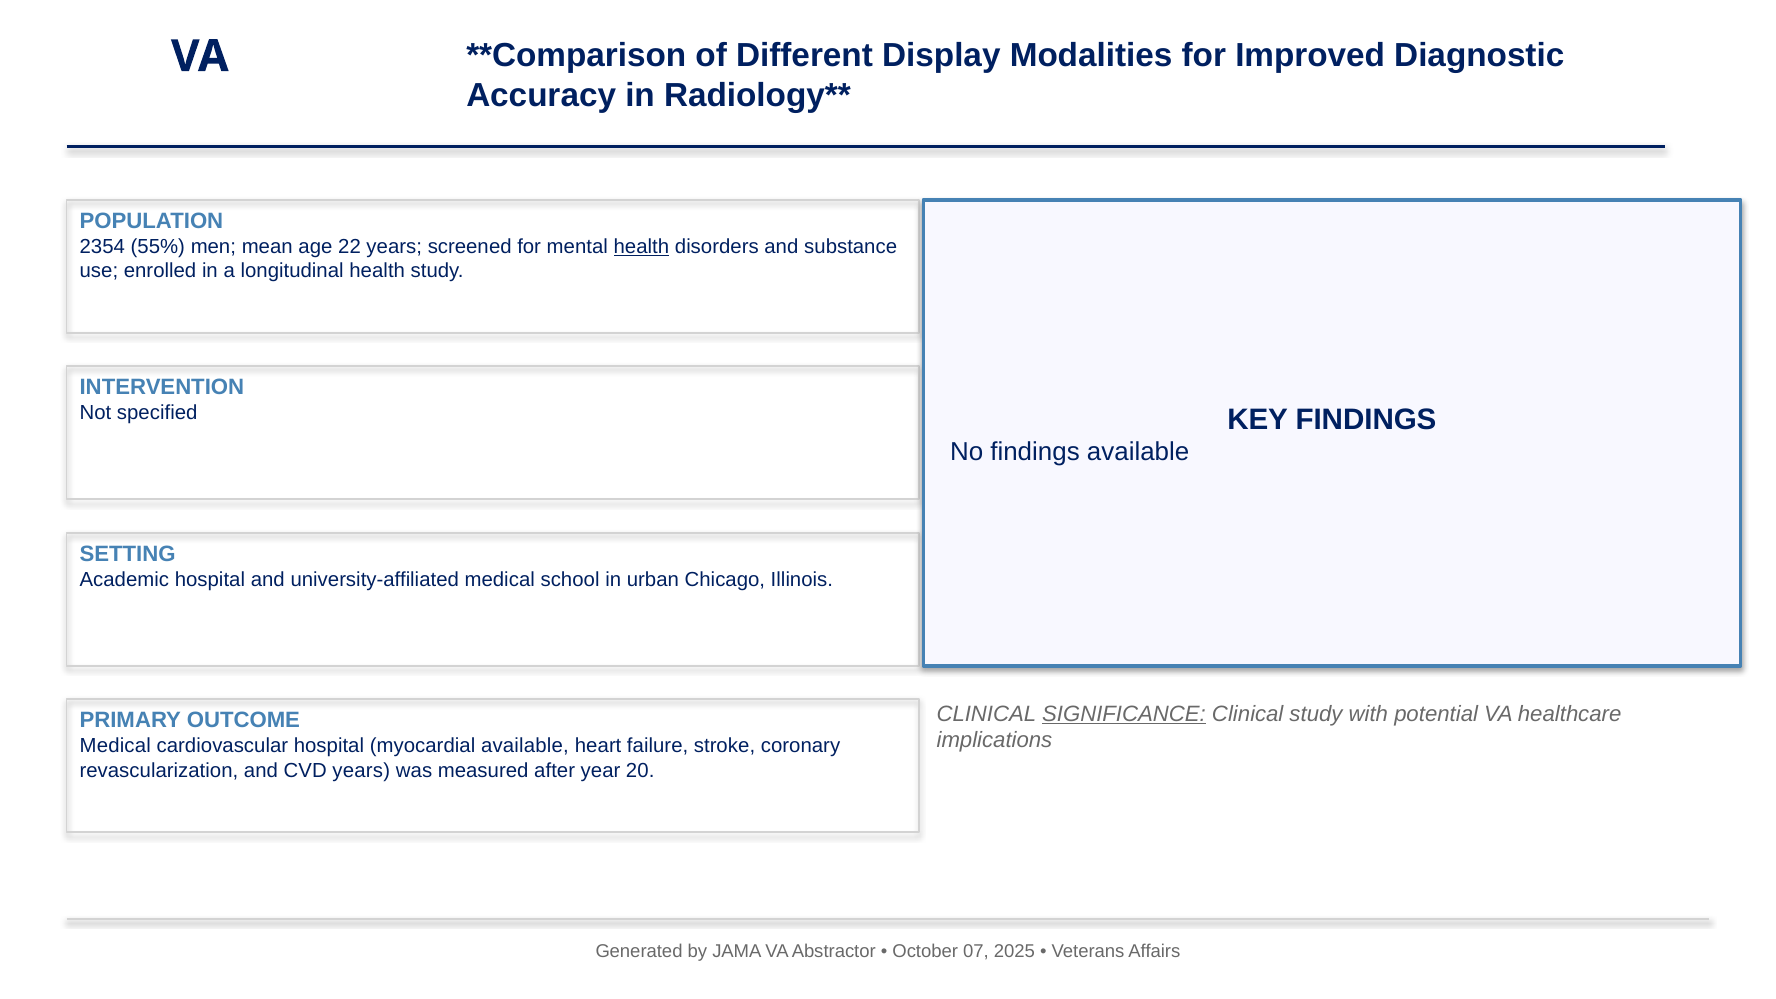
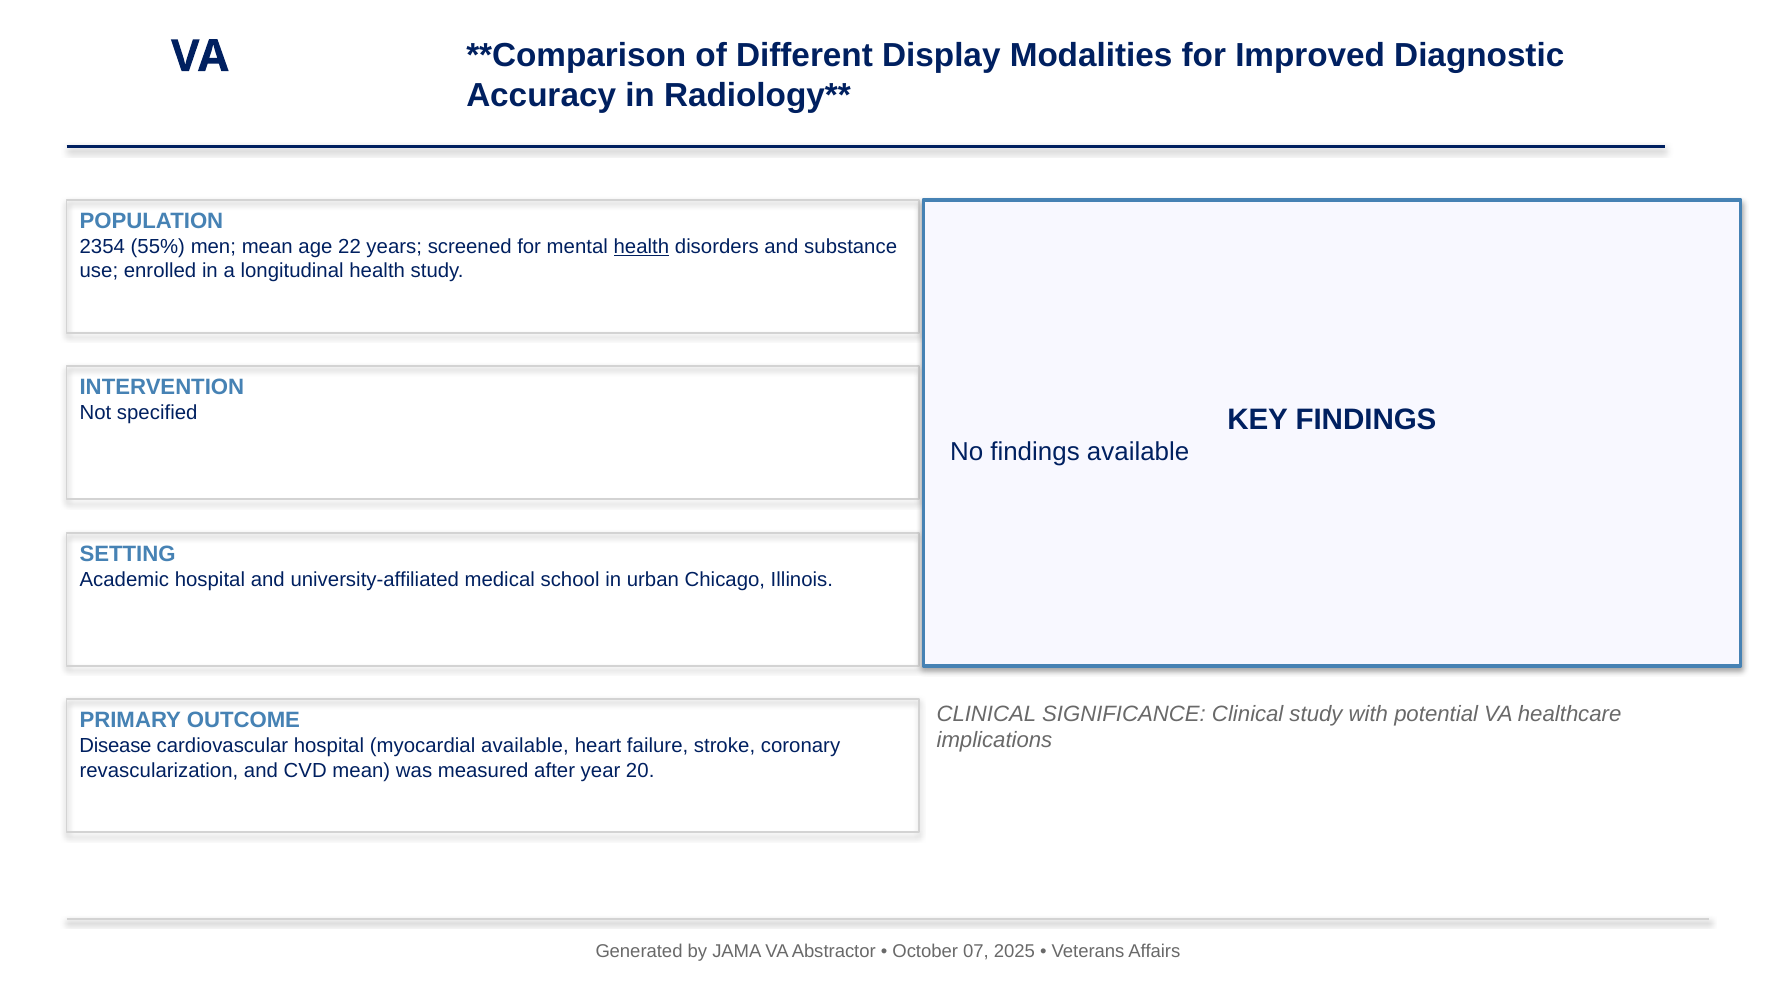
SIGNIFICANCE underline: present -> none
Medical at (115, 746): Medical -> Disease
CVD years: years -> mean
